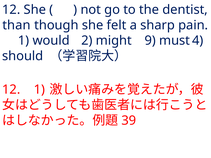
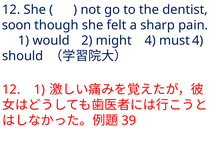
than: than -> soon
9: 9 -> 4
